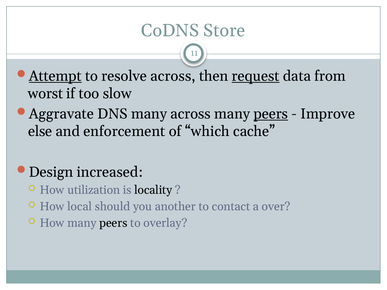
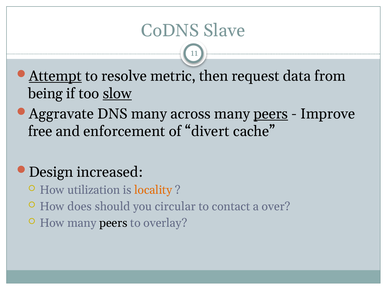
Store: Store -> Slave
resolve across: across -> metric
request underline: present -> none
worst: worst -> being
slow underline: none -> present
else: else -> free
which: which -> divert
locality colour: black -> orange
local: local -> does
another: another -> circular
